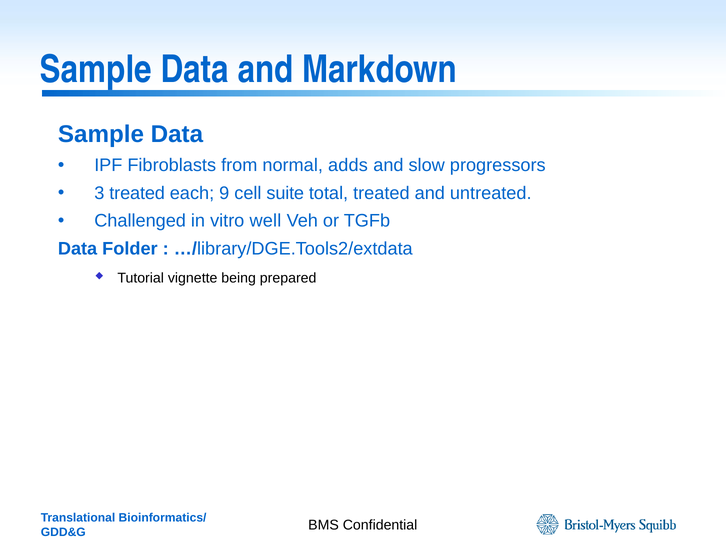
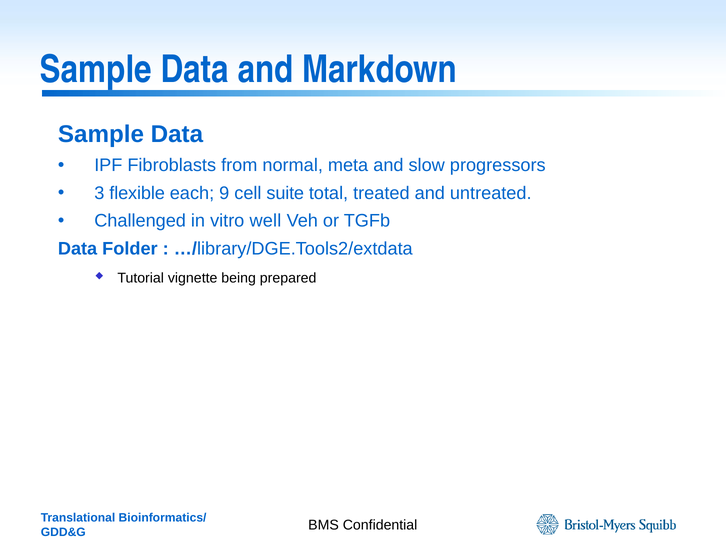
adds: adds -> meta
3 treated: treated -> flexible
